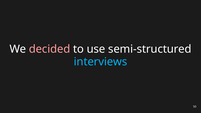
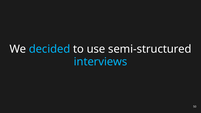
decided colour: pink -> light blue
